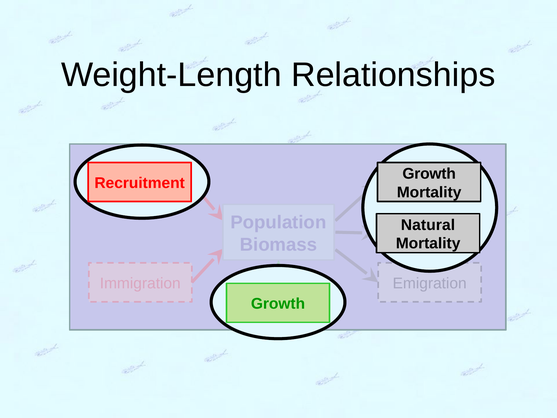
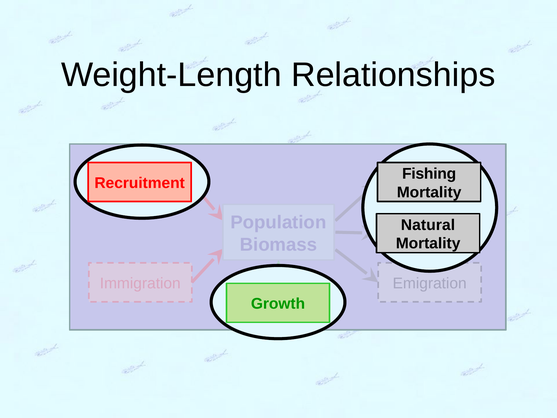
Growth at (429, 174): Growth -> Fishing
